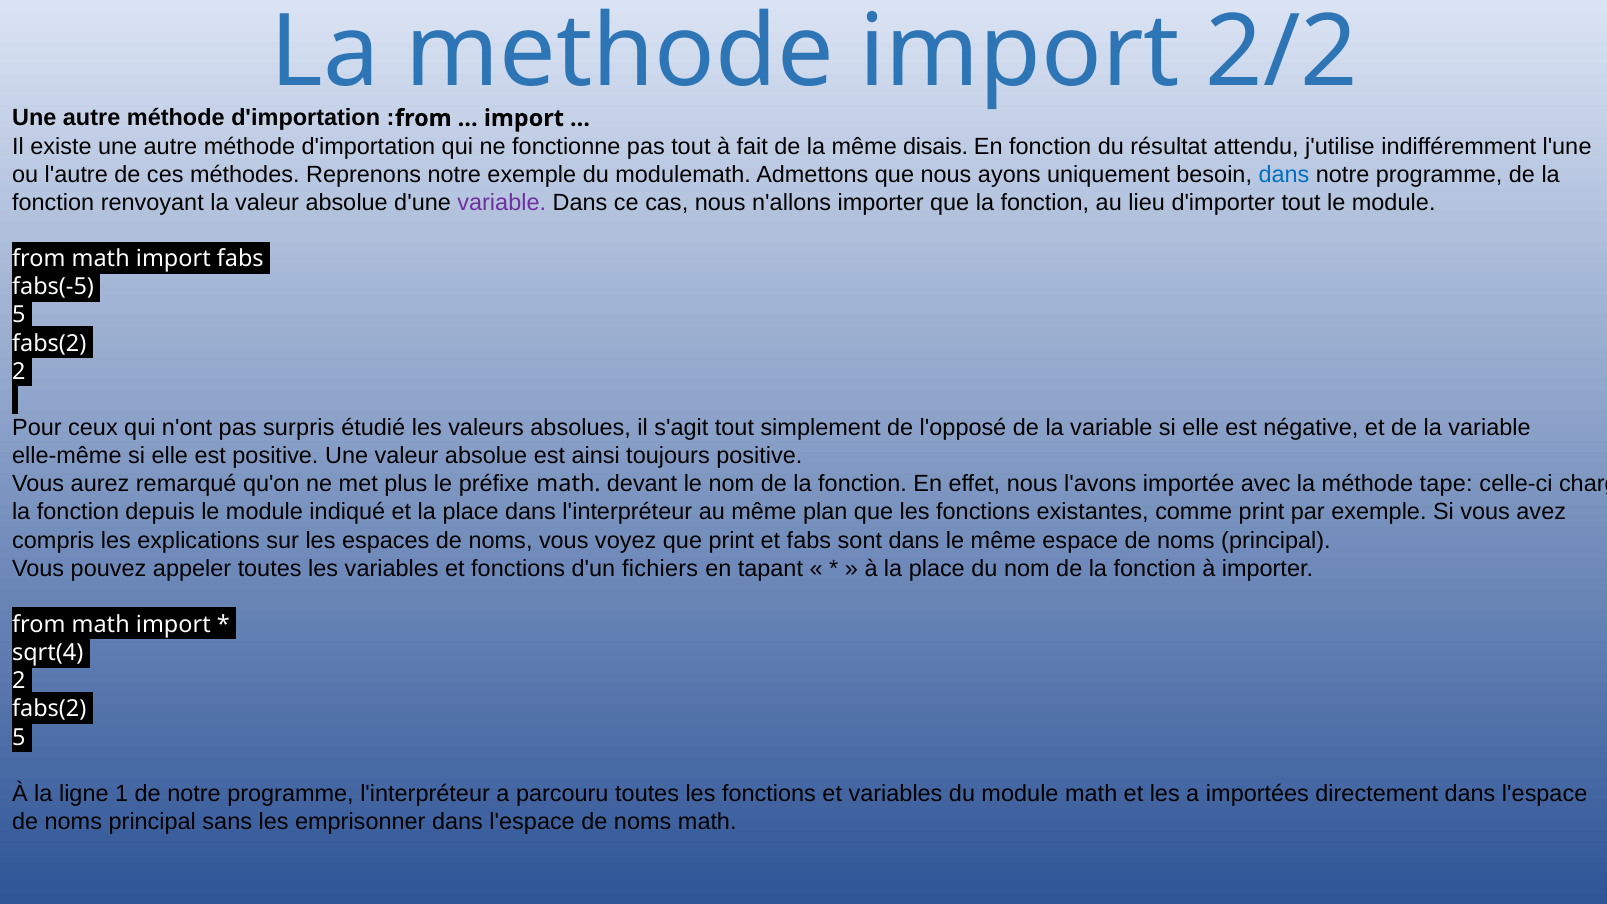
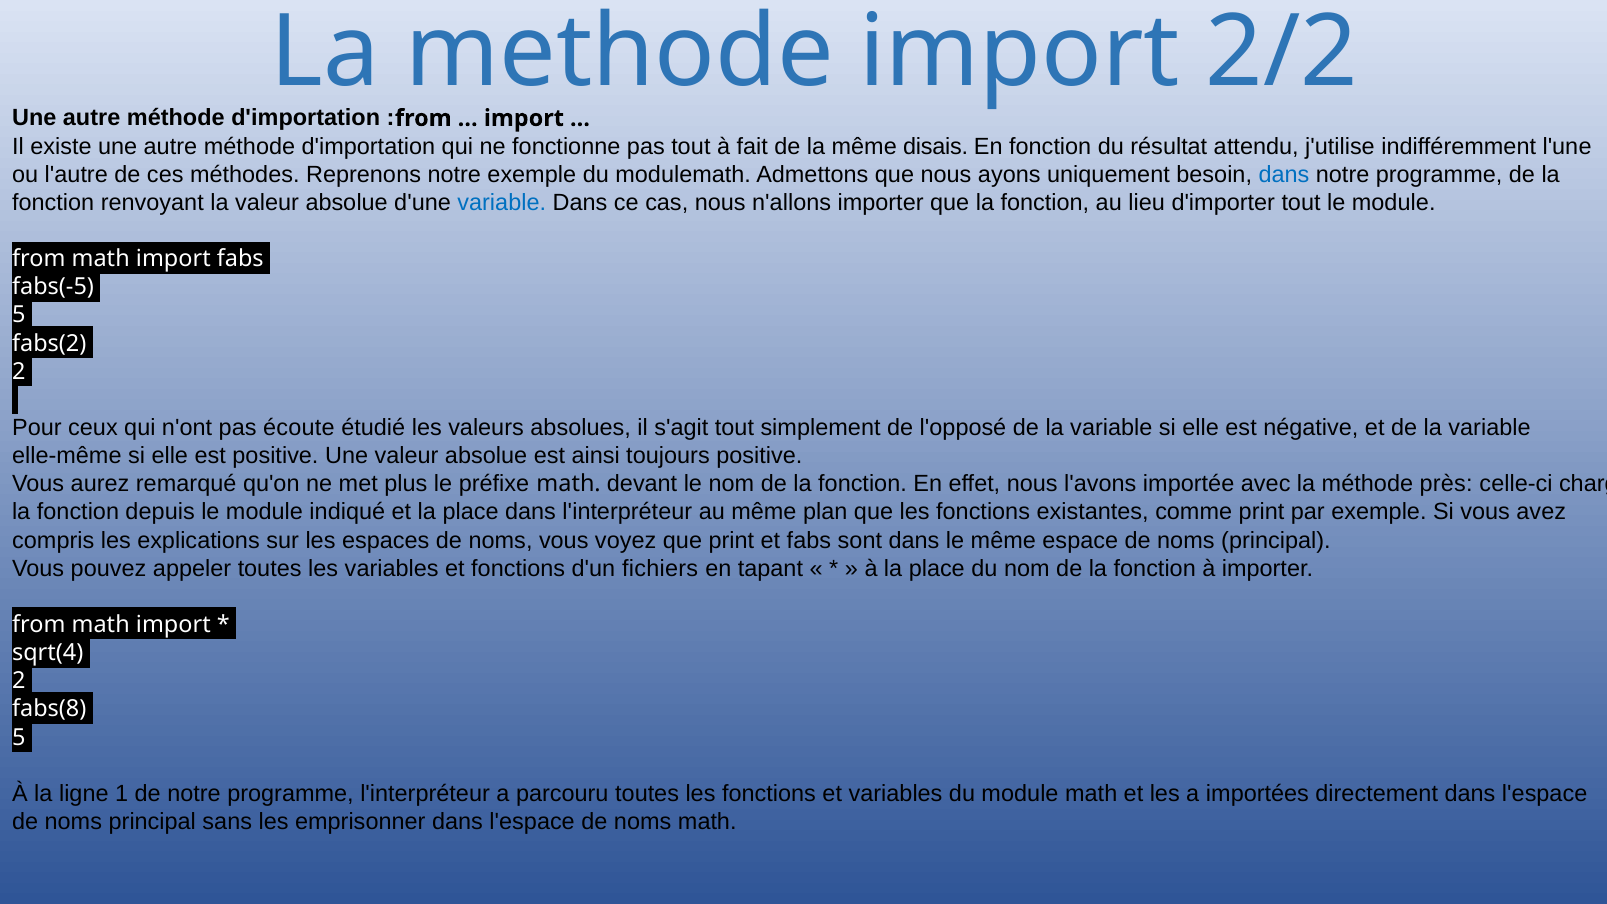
variable at (502, 203) colour: purple -> blue
surpris: surpris -> écoute
tape: tape -> près
fabs(2 at (49, 709): fabs(2 -> fabs(8
